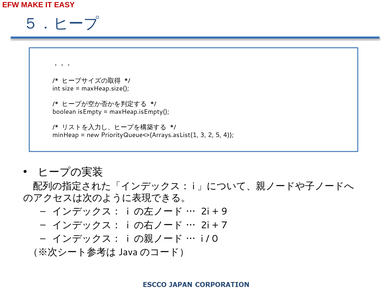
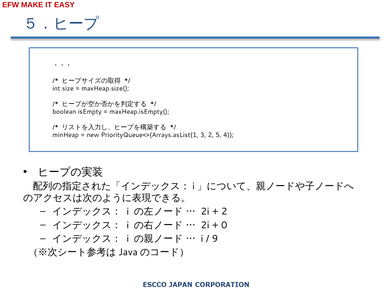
9 at (224, 211): 9 -> 2
7: 7 -> 0
0: 0 -> 9
